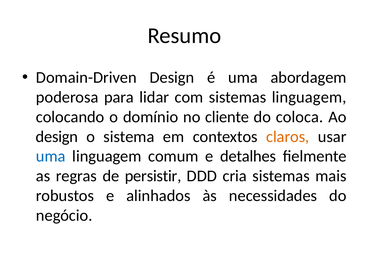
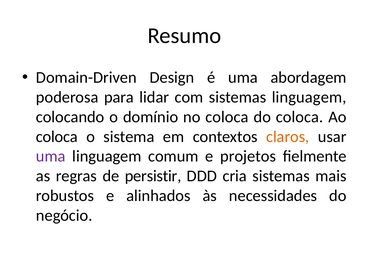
no cliente: cliente -> coloca
design at (57, 136): design -> coloca
uma at (51, 156) colour: blue -> purple
detalhes: detalhes -> projetos
